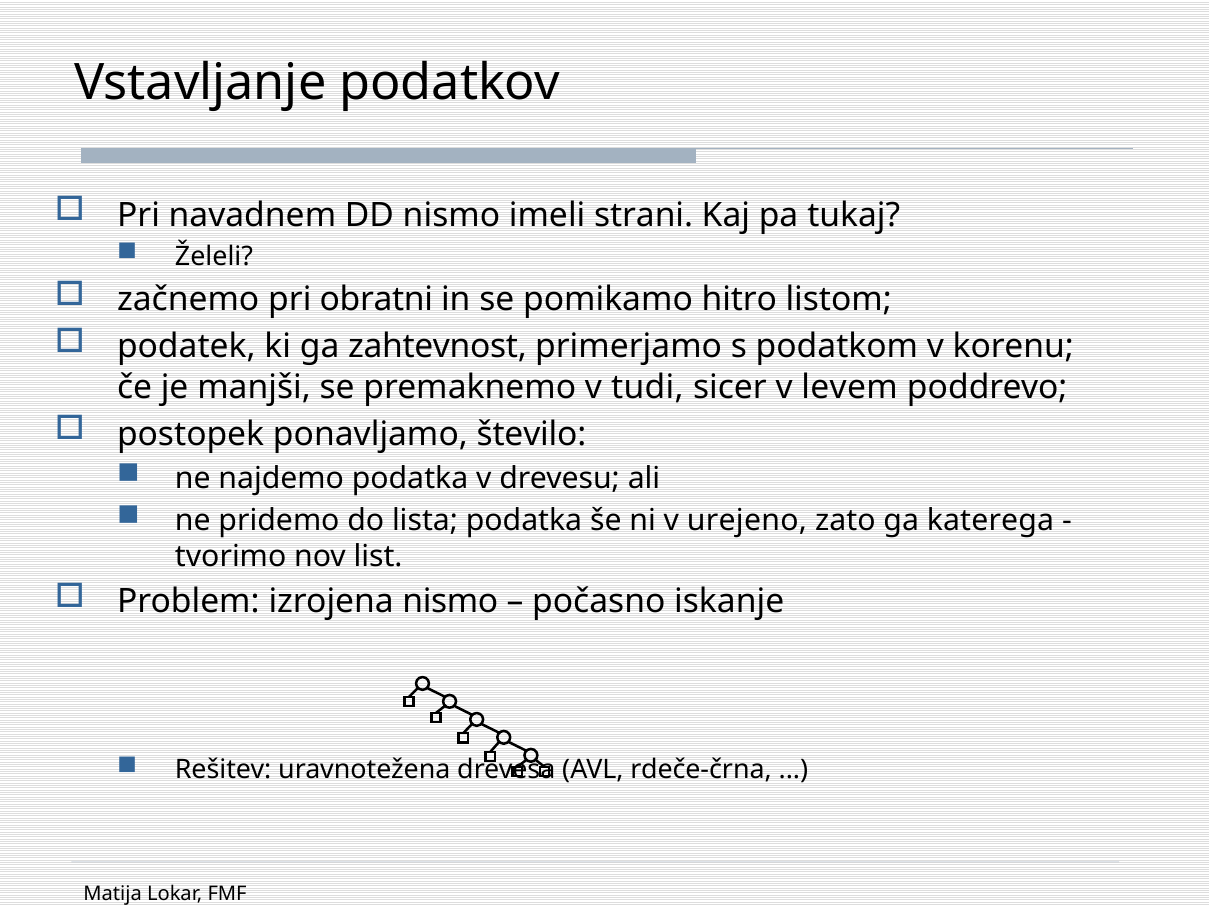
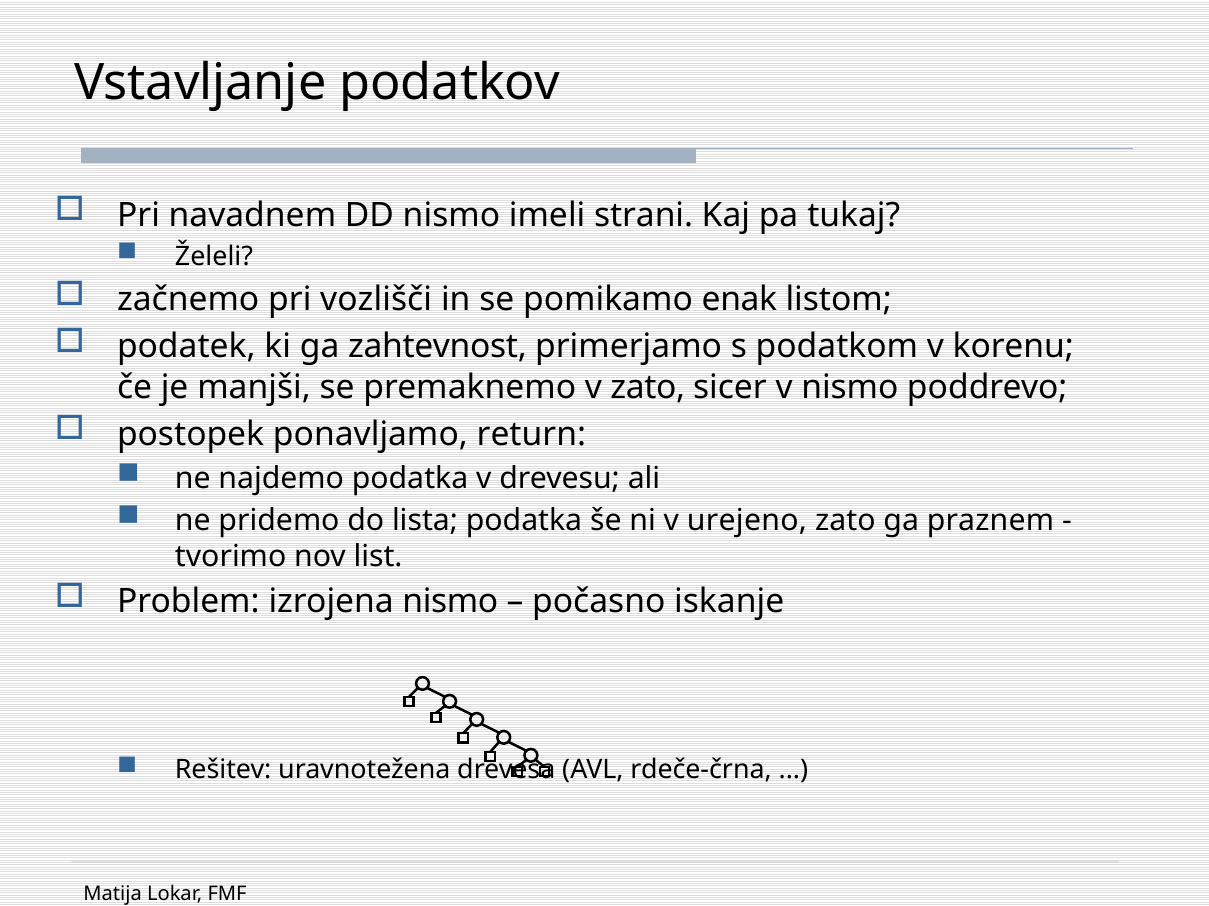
obratni: obratni -> vozlišči
hitro: hitro -> enak
v tudi: tudi -> zato
v levem: levem -> nismo
število: število -> return
katerega: katerega -> praznem
